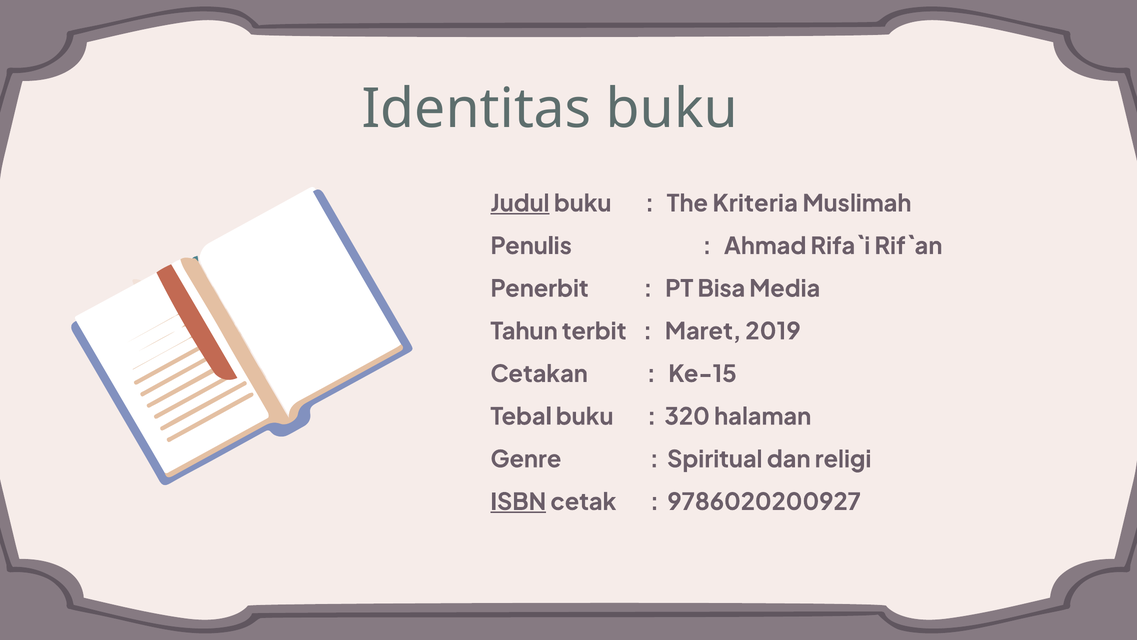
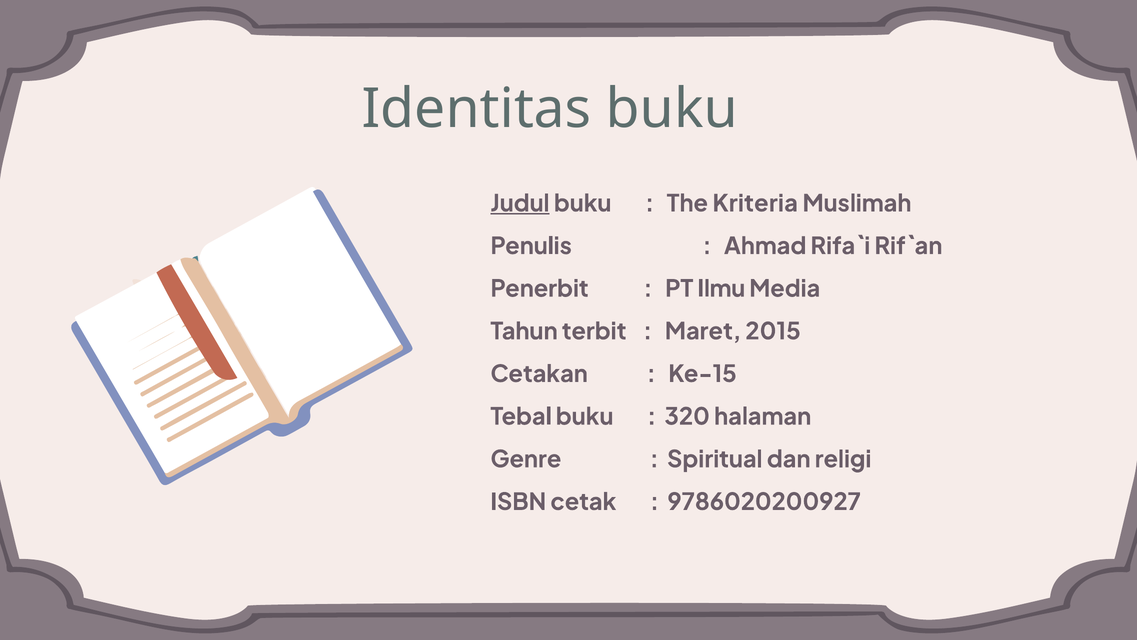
Bisa: Bisa -> Ilmu
2019: 2019 -> 2015
ISBN underline: present -> none
